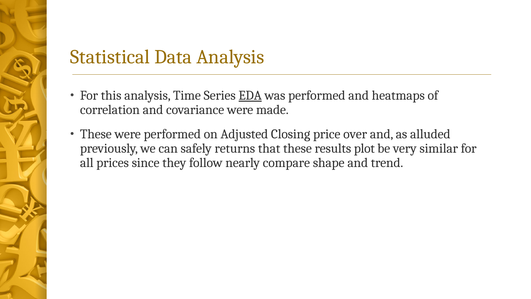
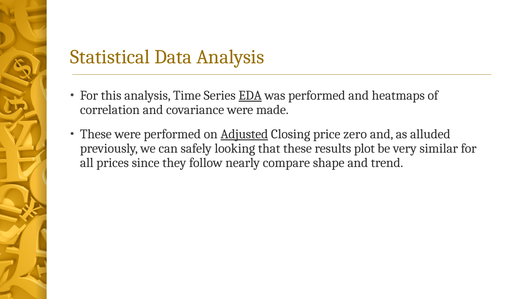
Adjusted underline: none -> present
over: over -> zero
returns: returns -> looking
